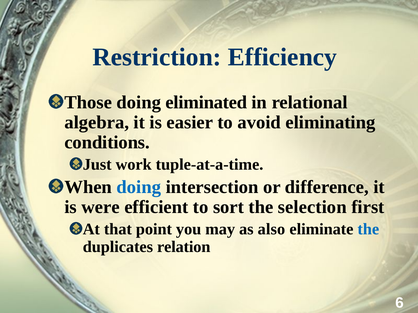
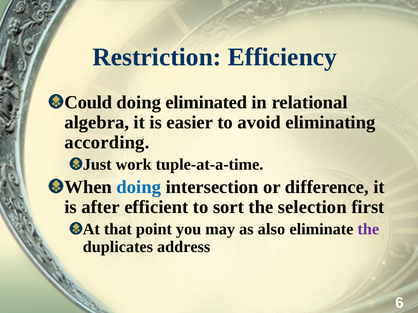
Those: Those -> Could
conditions: conditions -> according
were: were -> after
the at (368, 230) colour: blue -> purple
relation: relation -> address
